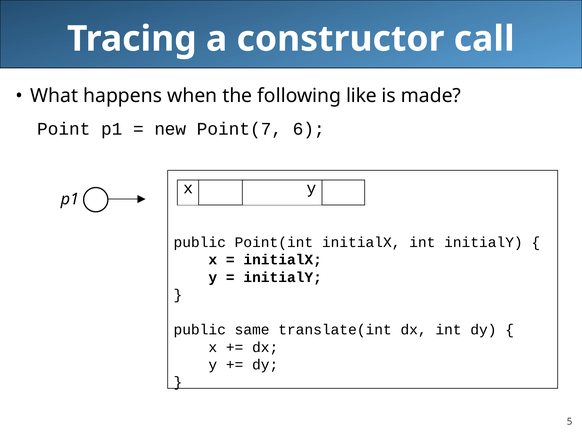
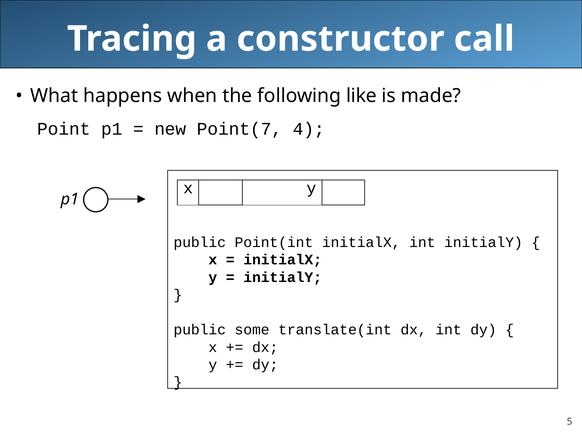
6: 6 -> 4
same: same -> some
